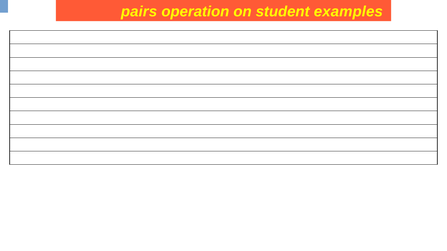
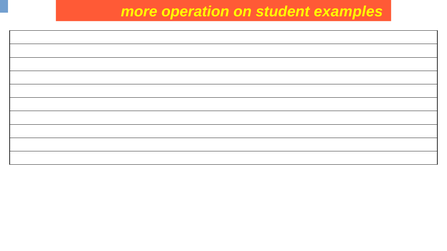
pairs: pairs -> more
